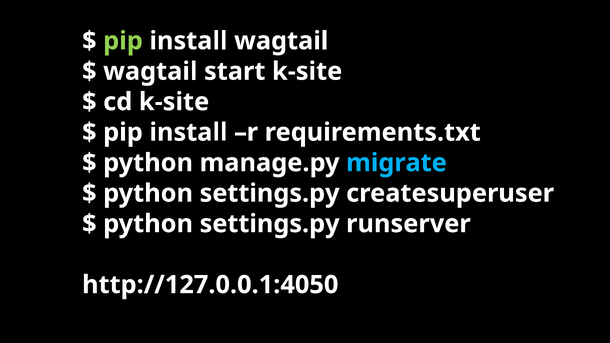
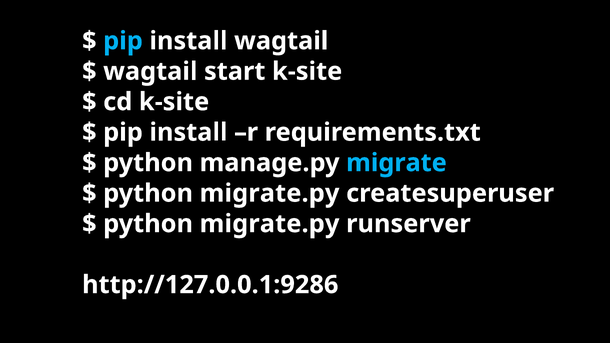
pip at (123, 41) colour: light green -> light blue
settings.py at (270, 193): settings.py -> migrate.py
settings.py at (270, 224): settings.py -> migrate.py
http://127.0.0.1:4050: http://127.0.0.1:4050 -> http://127.0.0.1:9286
